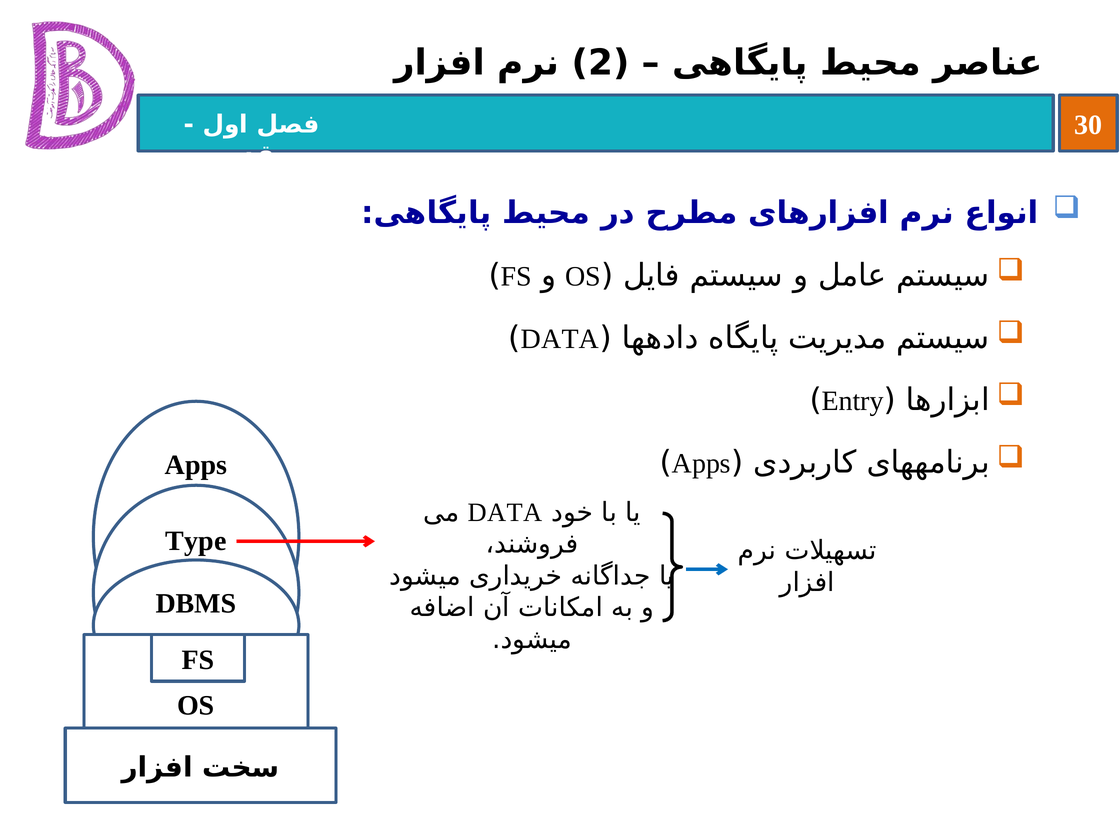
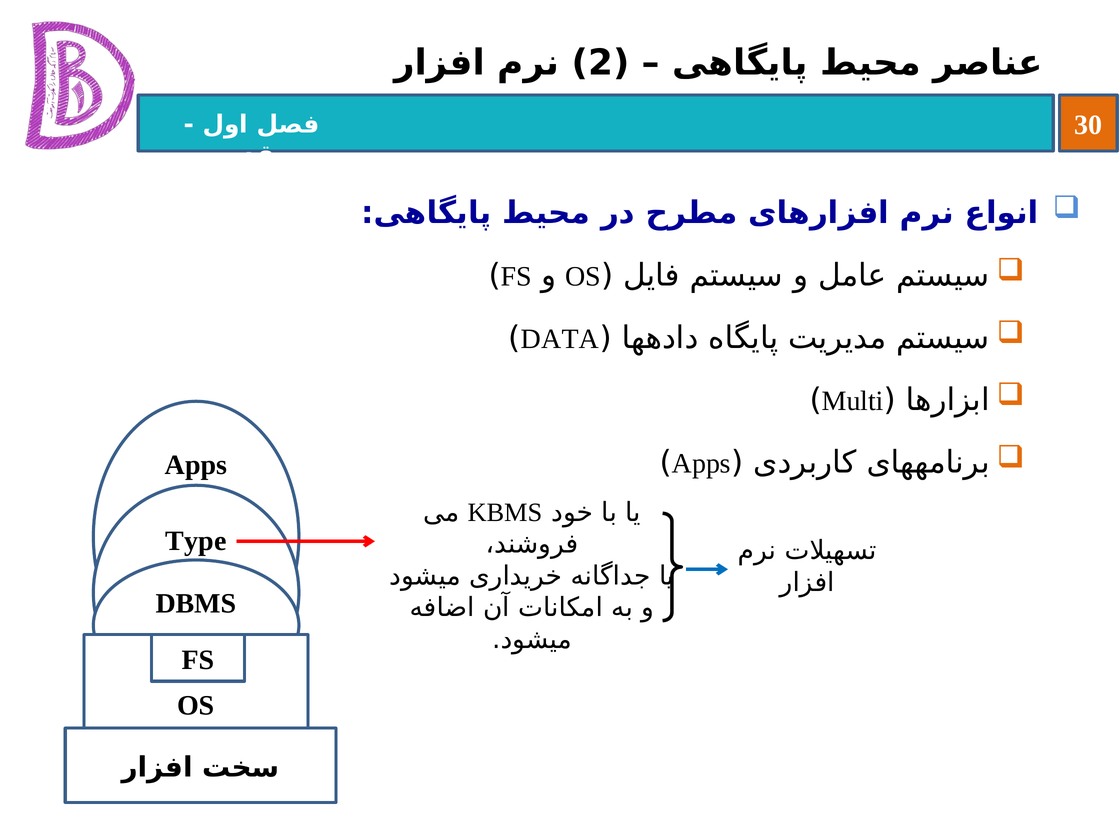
Entry: Entry -> Multi
DATA at (505, 512): DATA -> KBMS
